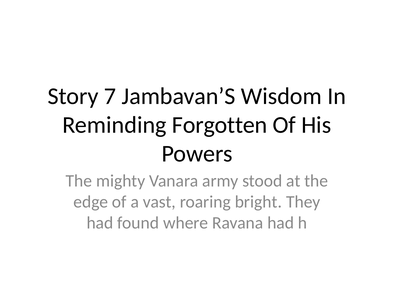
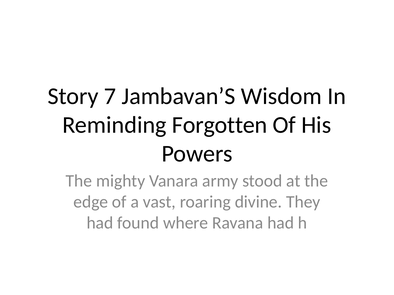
bright: bright -> divine
